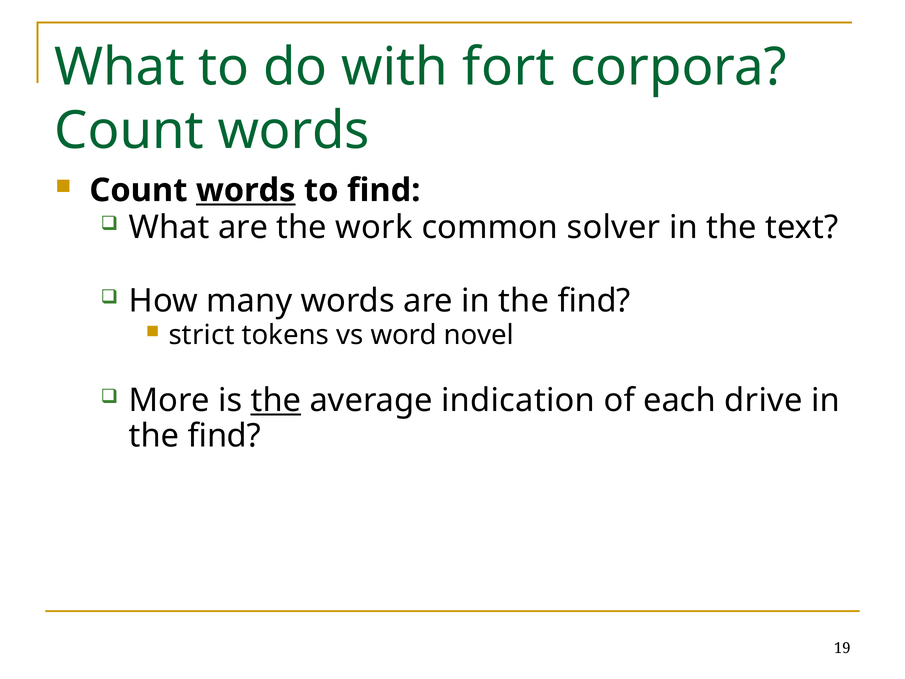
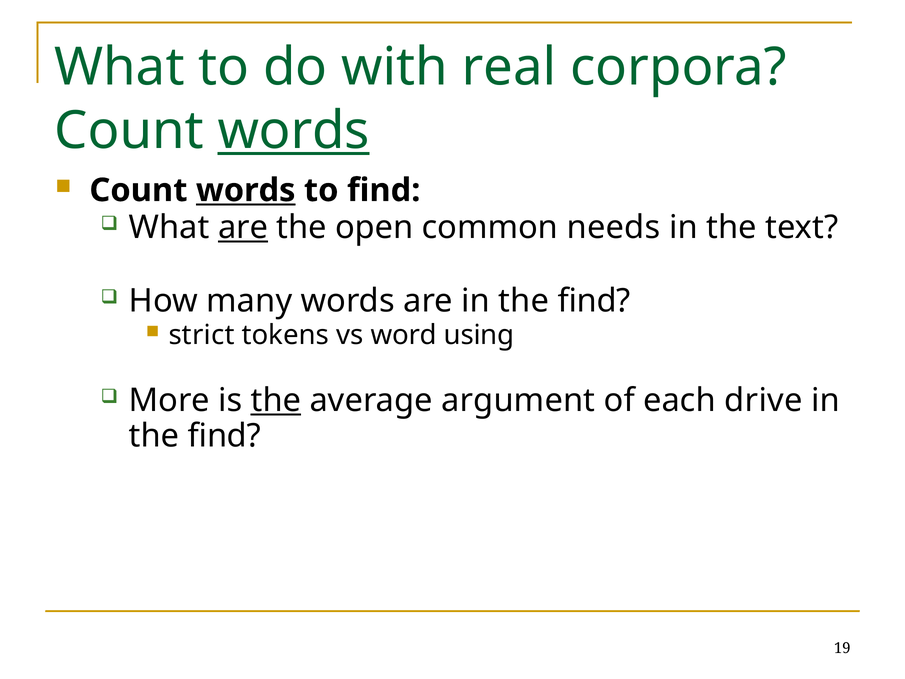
fort: fort -> real
words at (294, 131) underline: none -> present
are at (243, 227) underline: none -> present
work: work -> open
solver: solver -> needs
novel: novel -> using
indication: indication -> argument
